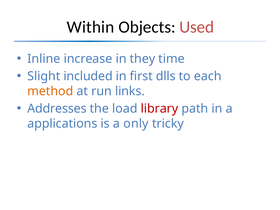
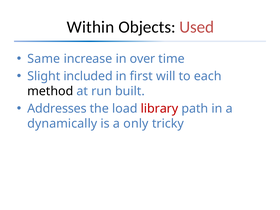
Inline: Inline -> Same
they: they -> over
dlls: dlls -> will
method colour: orange -> black
links: links -> built
applications: applications -> dynamically
